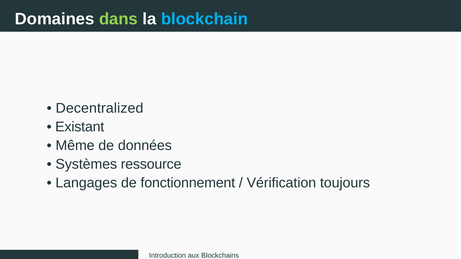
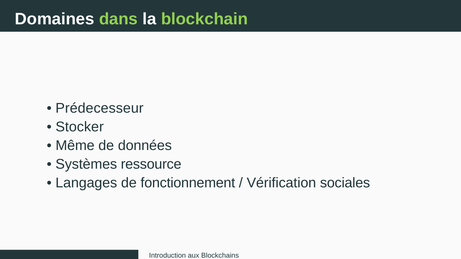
blockchain colour: light blue -> light green
Decentralized: Decentralized -> Prédecesseur
Existant: Existant -> Stocker
toujours: toujours -> sociales
